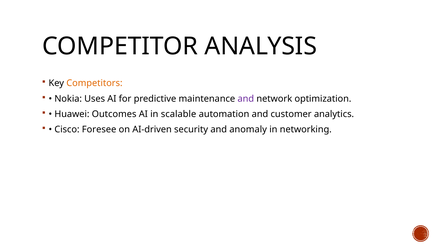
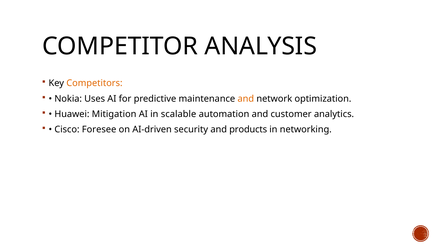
and at (246, 99) colour: purple -> orange
Outcomes: Outcomes -> Mitigation
anomaly: anomaly -> products
